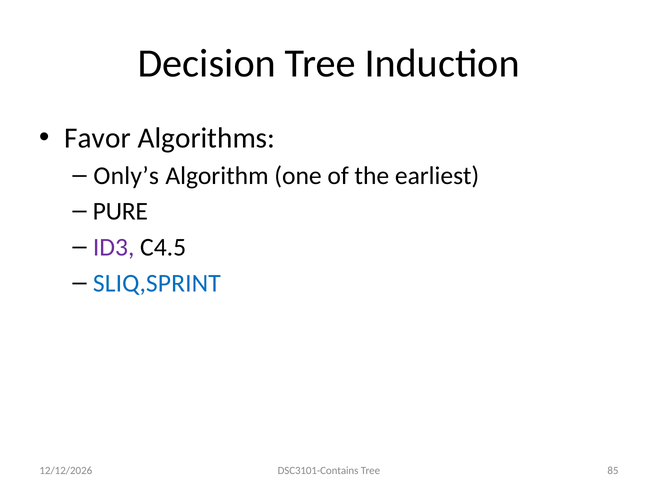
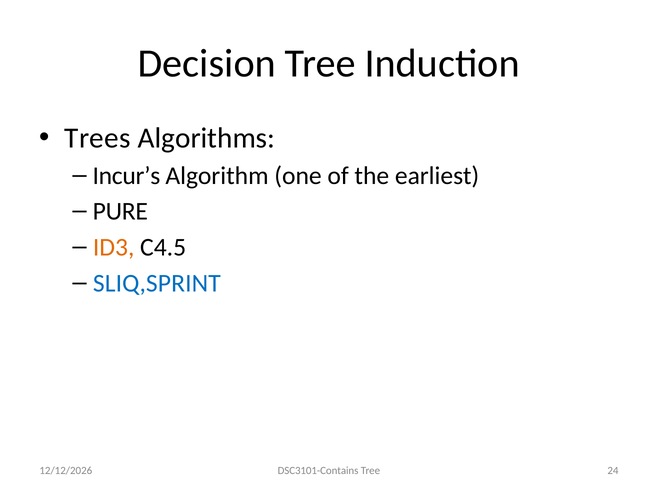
Favor: Favor -> Trees
Only’s: Only’s -> Incur’s
ID3 colour: purple -> orange
85: 85 -> 24
